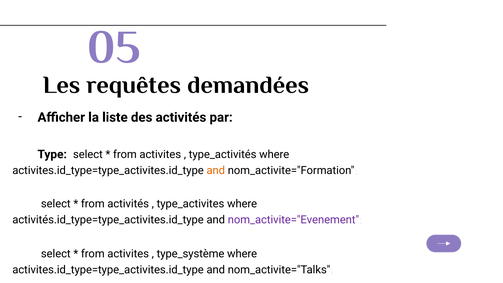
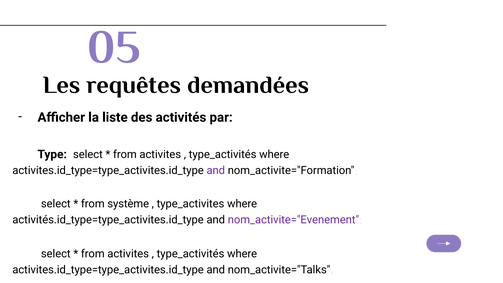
and at (216, 170) colour: orange -> purple
from activités: activités -> système
type_système at (191, 254): type_système -> type_activités
